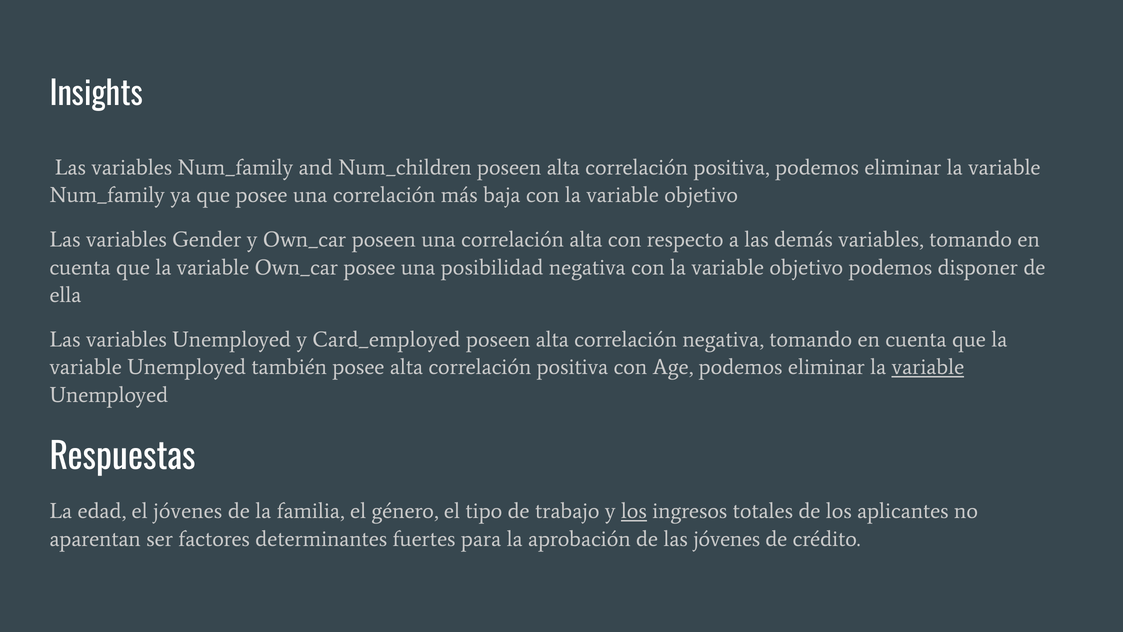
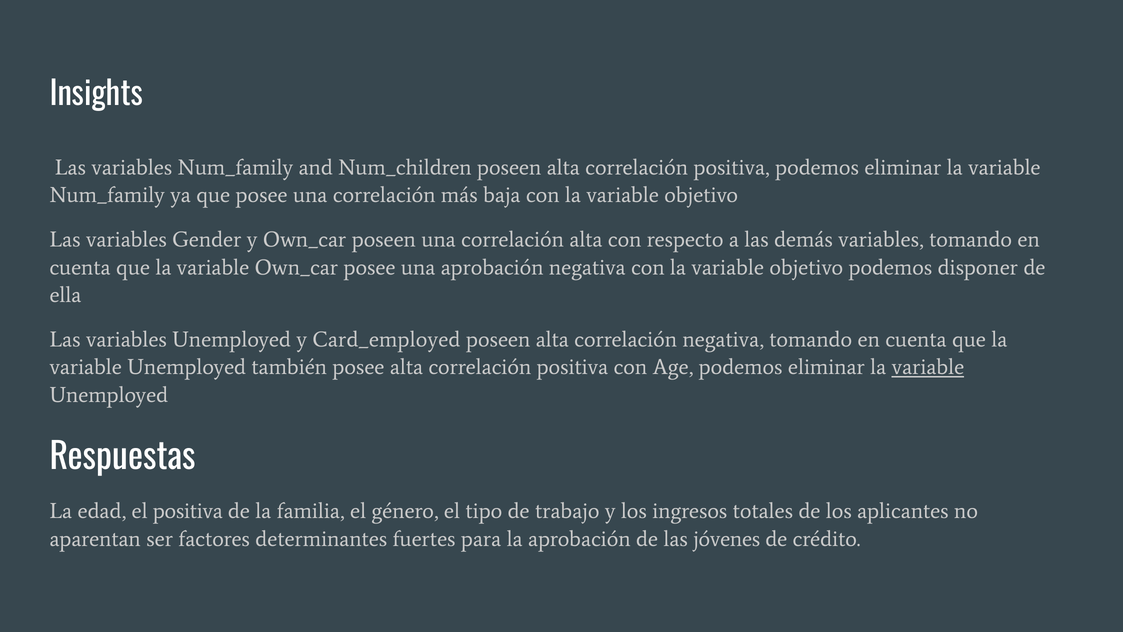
una posibilidad: posibilidad -> aprobación
el jóvenes: jóvenes -> positiva
los at (634, 511) underline: present -> none
